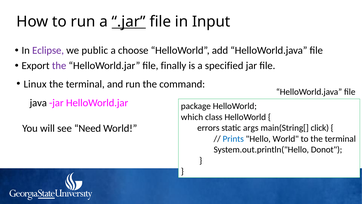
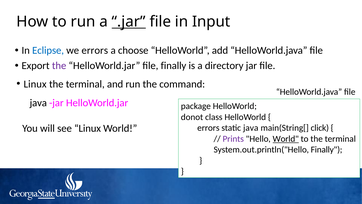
Eclipse colour: purple -> blue
we public: public -> errors
specified: specified -> directory
which: which -> donot
see Need: Need -> Linux
static args: args -> java
Prints colour: blue -> purple
World at (286, 139) underline: none -> present
System.out.println("Hello Donot: Donot -> Finally
